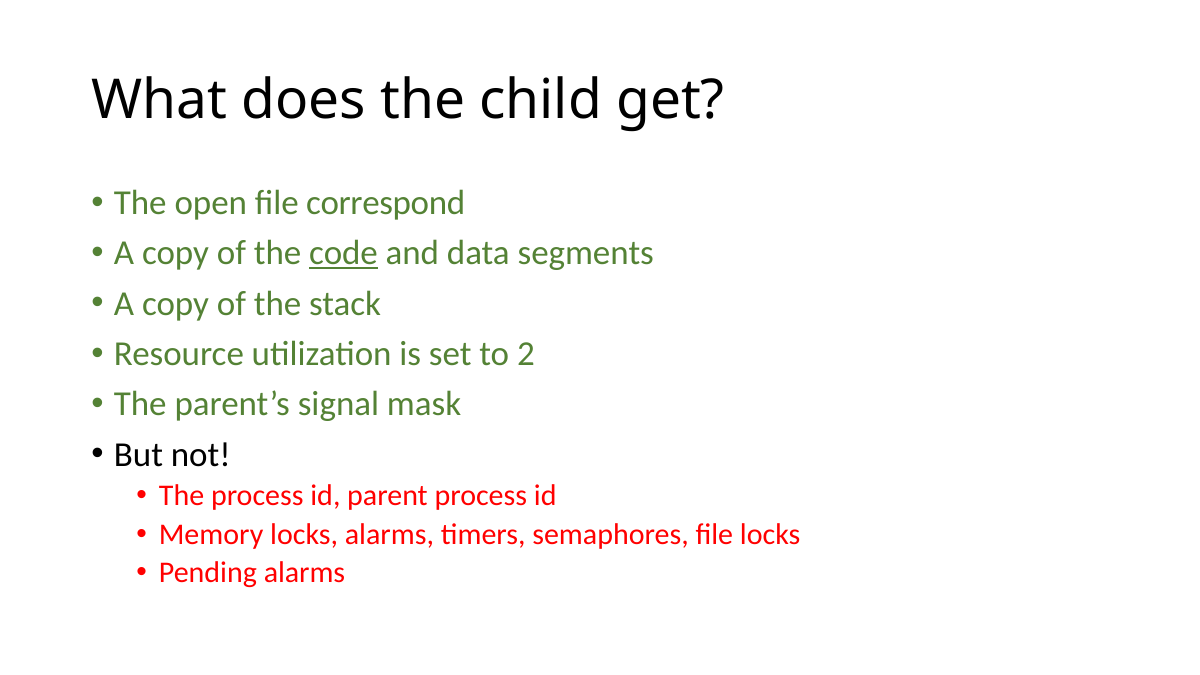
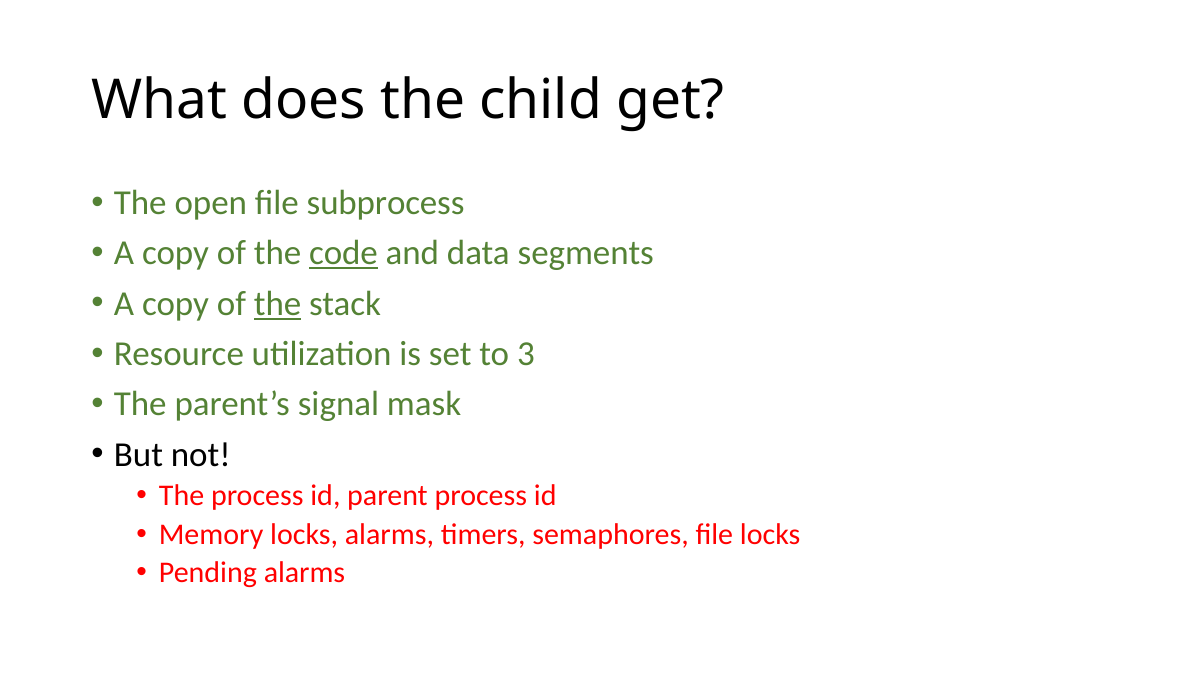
correspond: correspond -> subprocess
the at (278, 304) underline: none -> present
2: 2 -> 3
